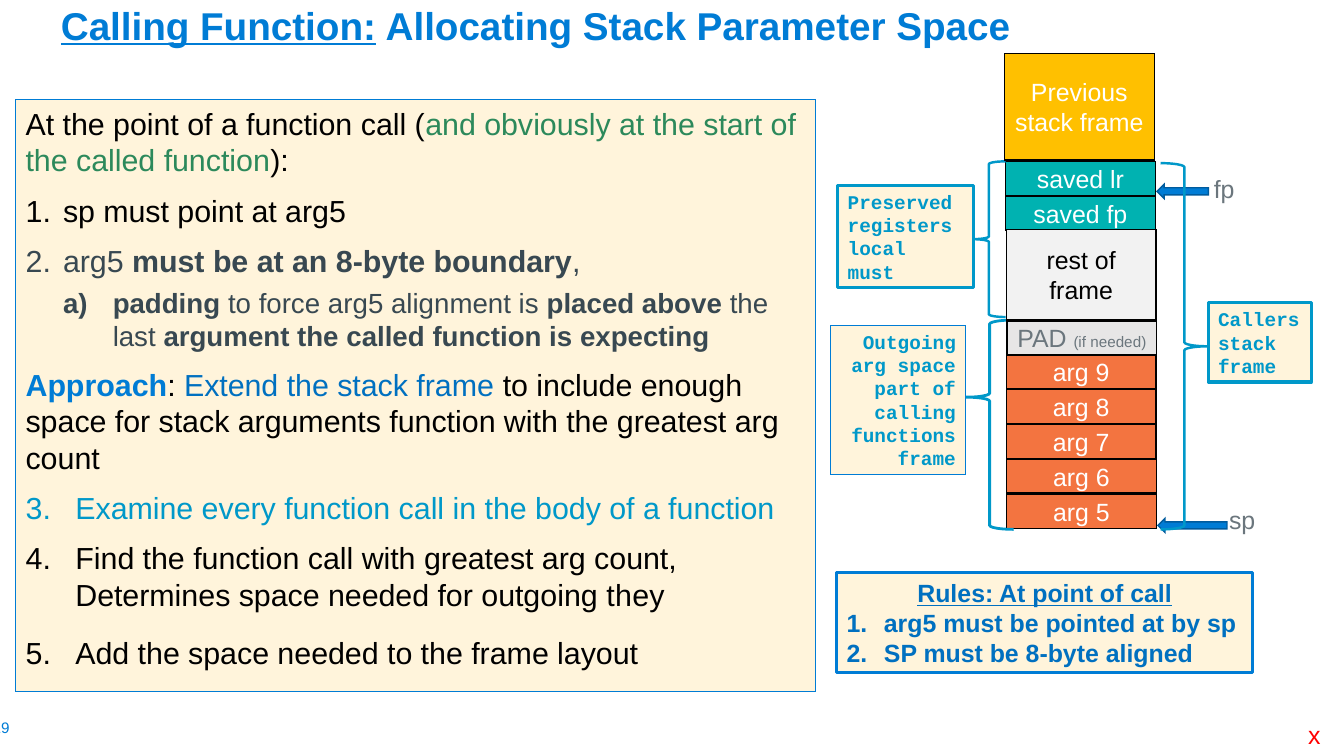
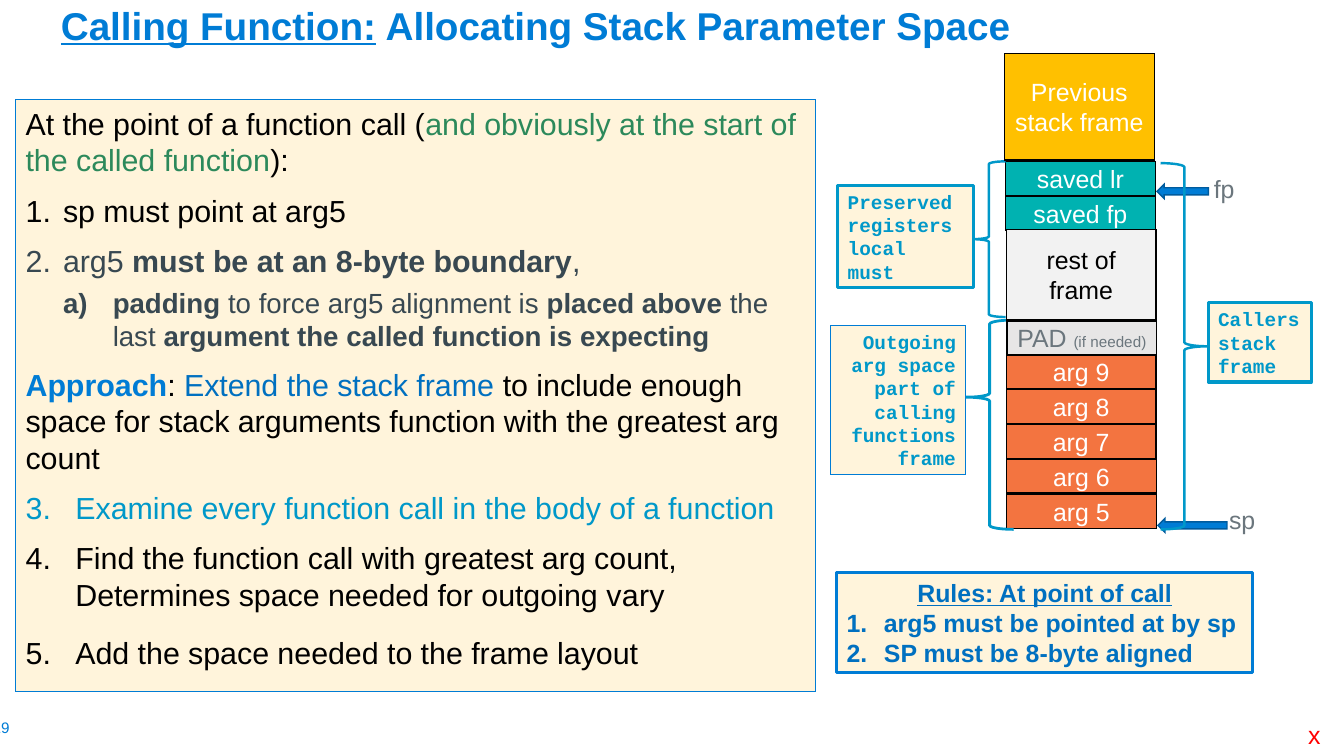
they: they -> vary
